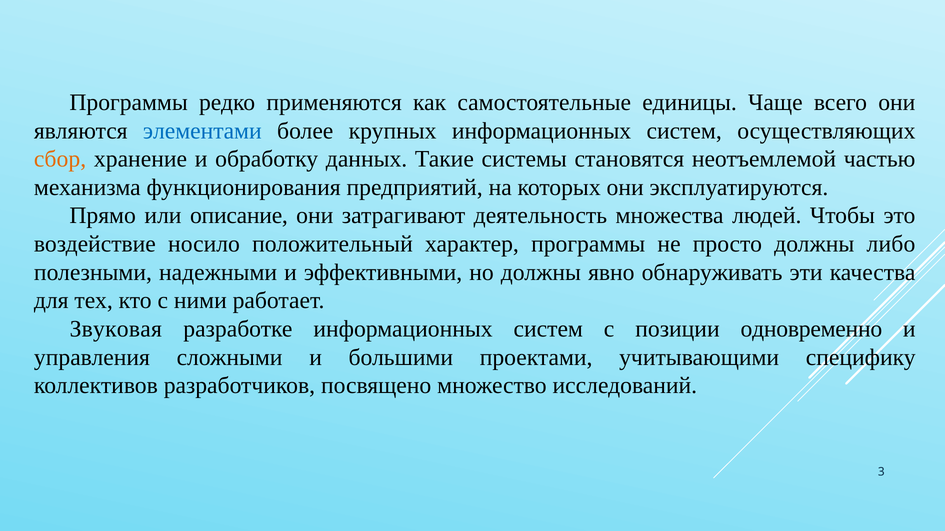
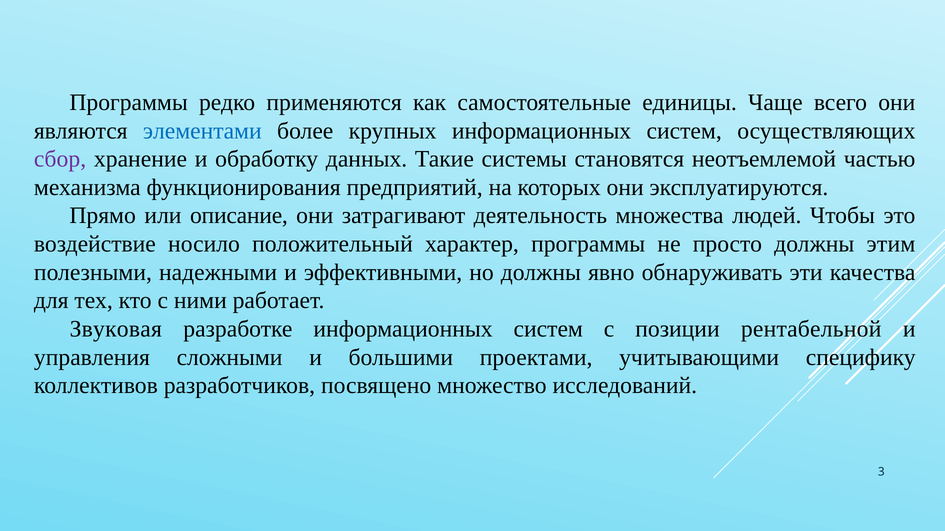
сбор colour: orange -> purple
либо: либо -> этим
одновременно: одновременно -> рентабельной
